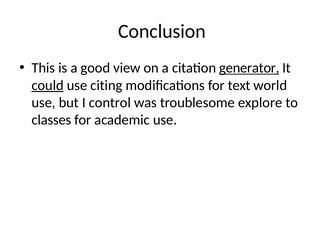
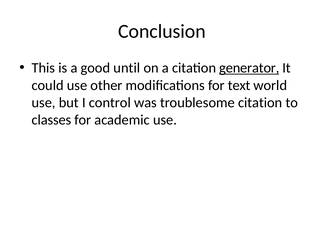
view: view -> until
could underline: present -> none
citing: citing -> other
troublesome explore: explore -> citation
